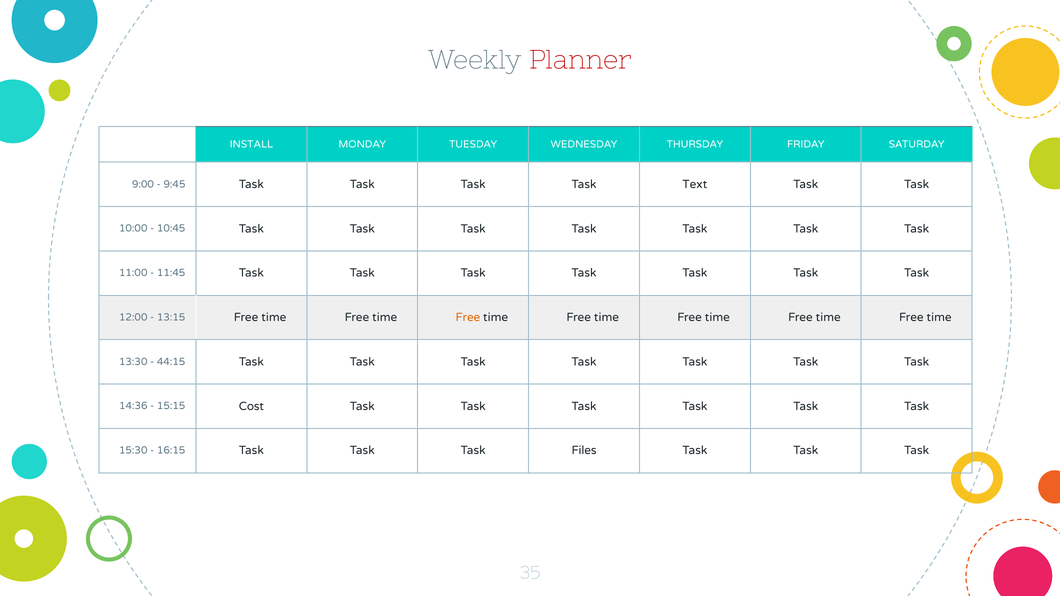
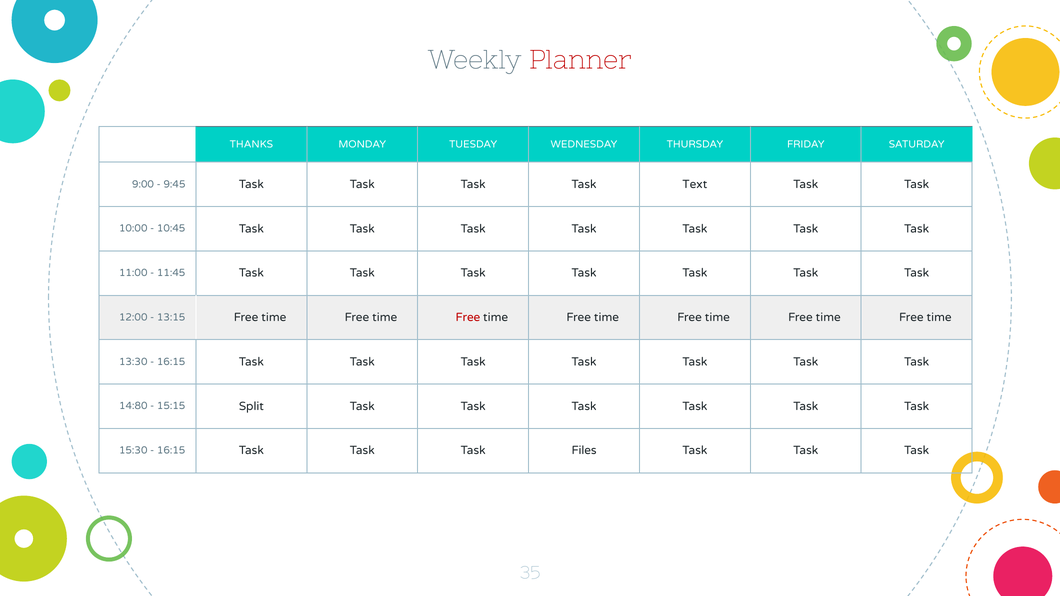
INSTALL: INSTALL -> THANKS
Free at (468, 318) colour: orange -> red
44:15 at (171, 362): 44:15 -> 16:15
14:36: 14:36 -> 14:80
Cost: Cost -> Split
